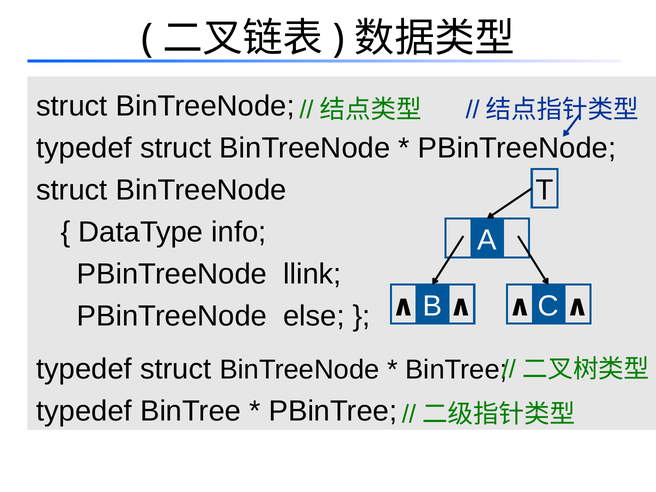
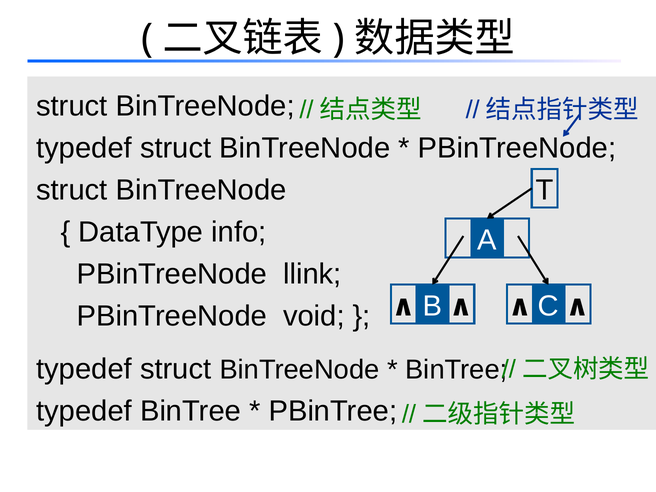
else: else -> void
